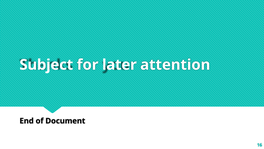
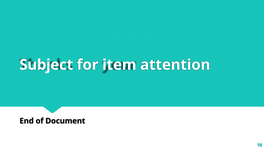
later: later -> item
